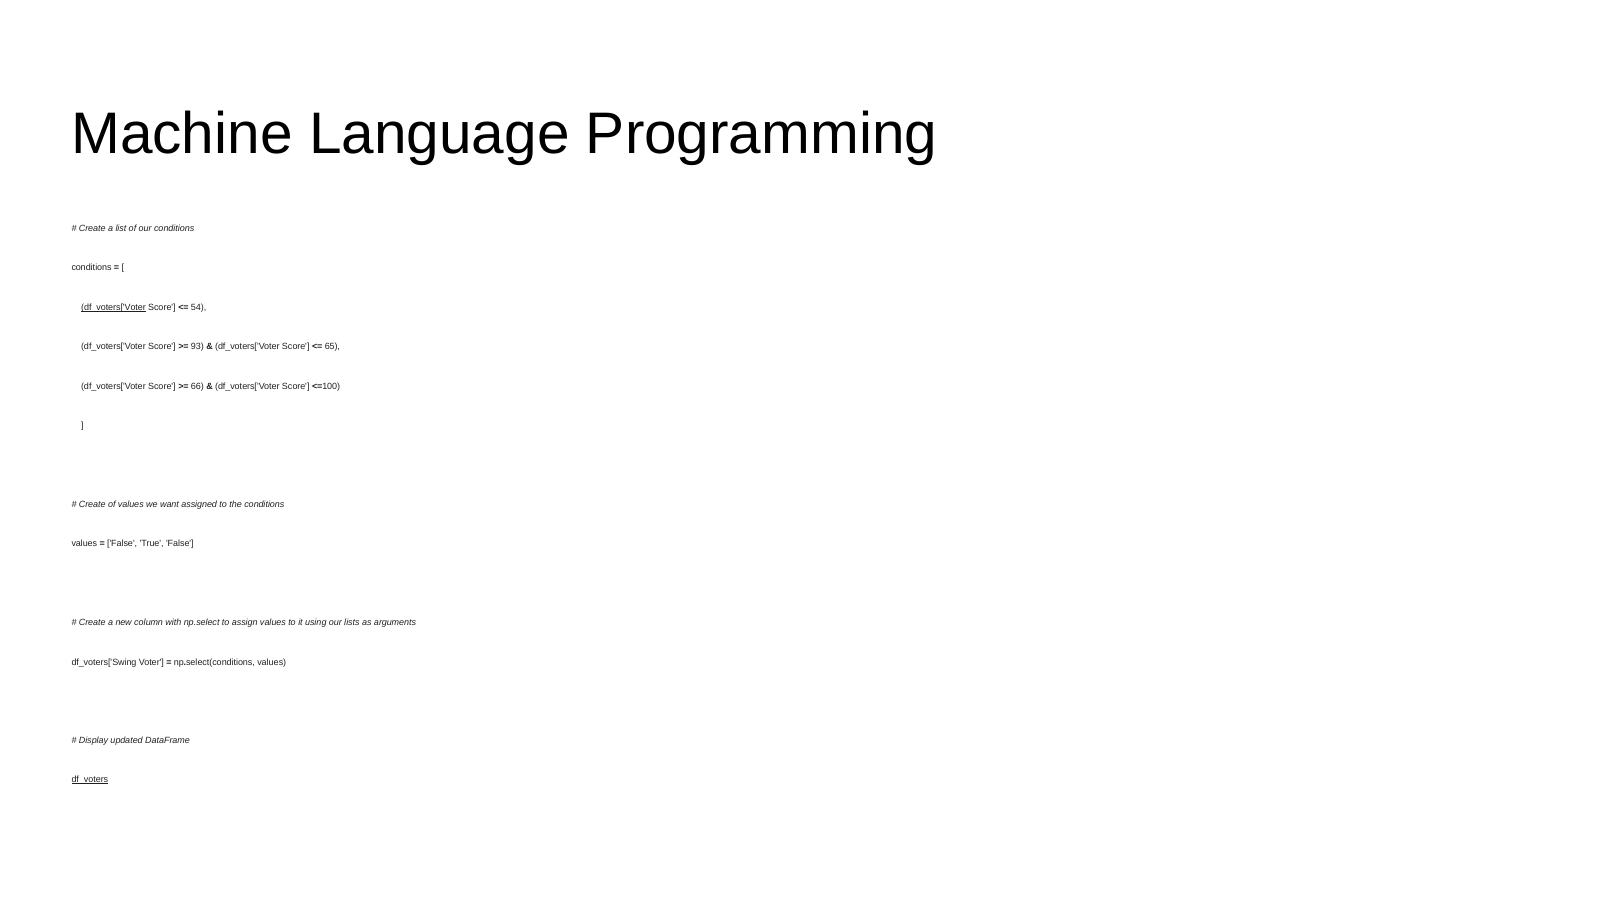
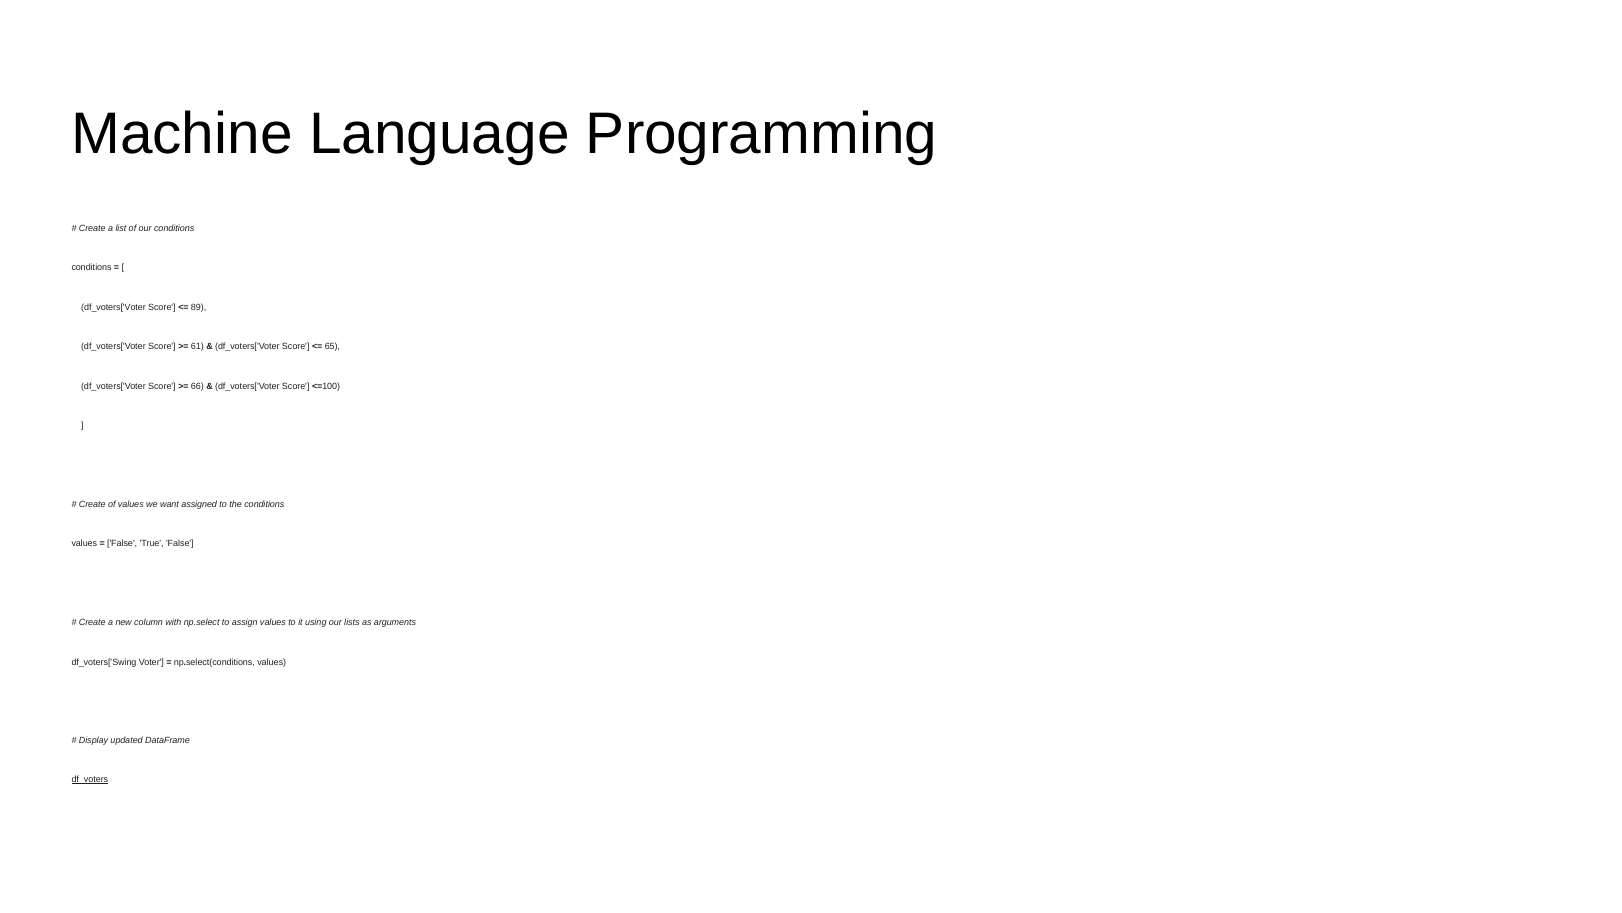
df_voters['Voter at (114, 307) underline: present -> none
54: 54 -> 89
93: 93 -> 61
